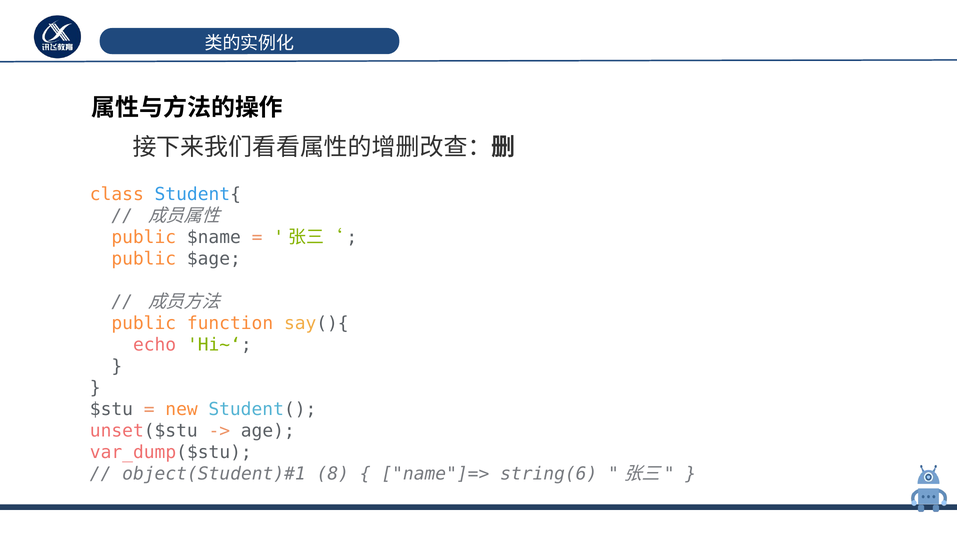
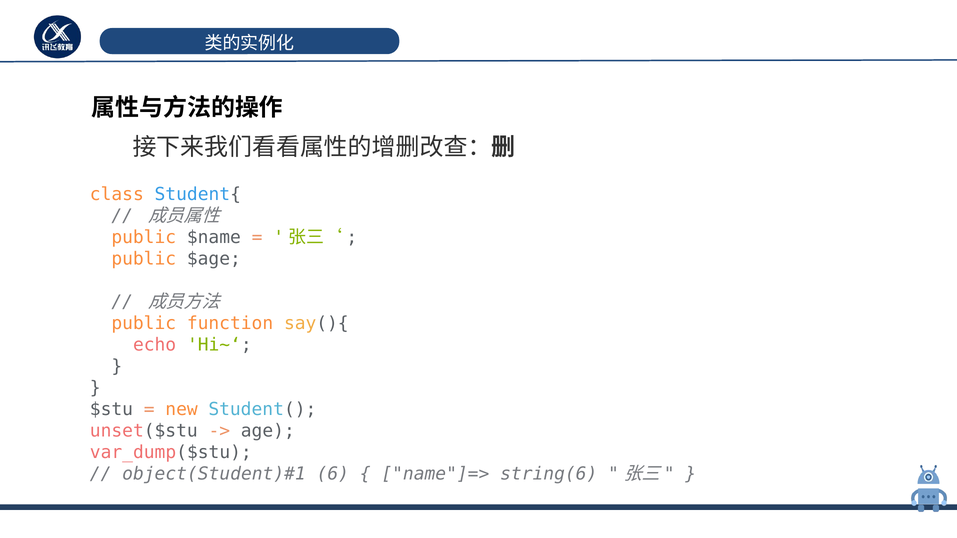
8: 8 -> 6
